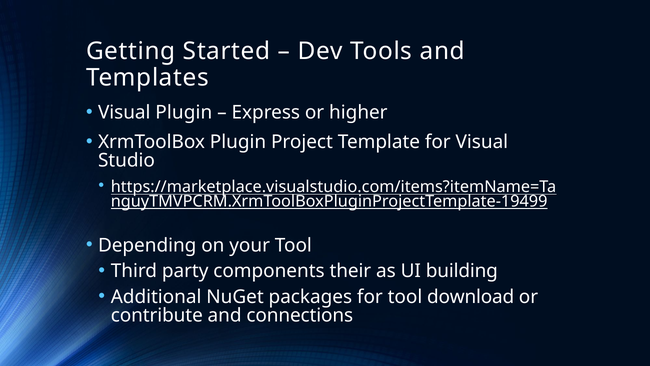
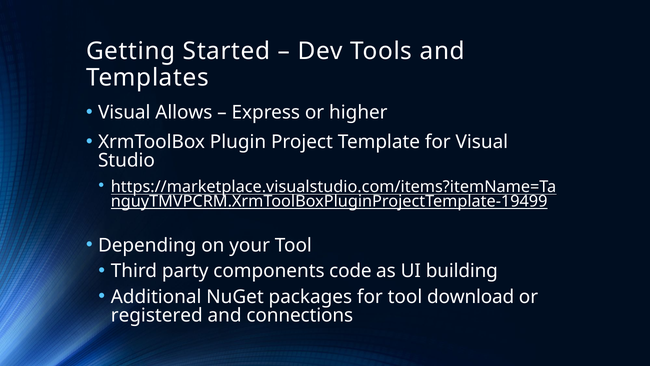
Visual Plugin: Plugin -> Allows
their: their -> code
contribute: contribute -> registered
